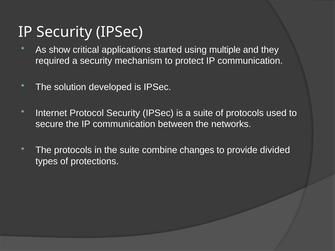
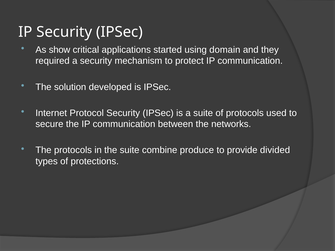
multiple: multiple -> domain
changes: changes -> produce
